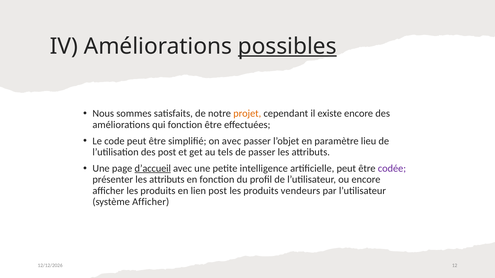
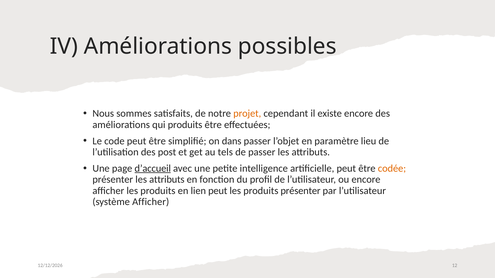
possibles underline: present -> none
qui fonction: fonction -> produits
on avec: avec -> dans
codée colour: purple -> orange
lien post: post -> peut
produits vendeurs: vendeurs -> présenter
